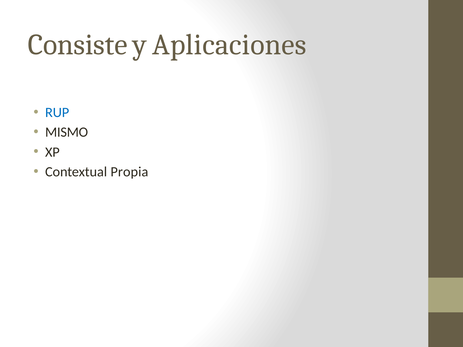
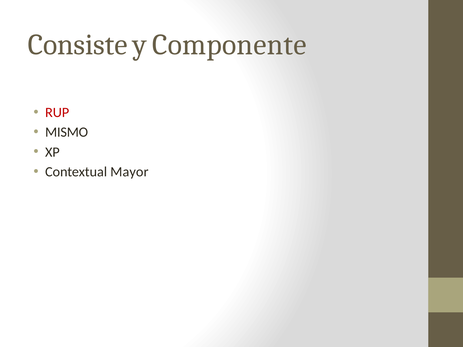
Aplicaciones: Aplicaciones -> Componente
RUP colour: blue -> red
Propia: Propia -> Mayor
